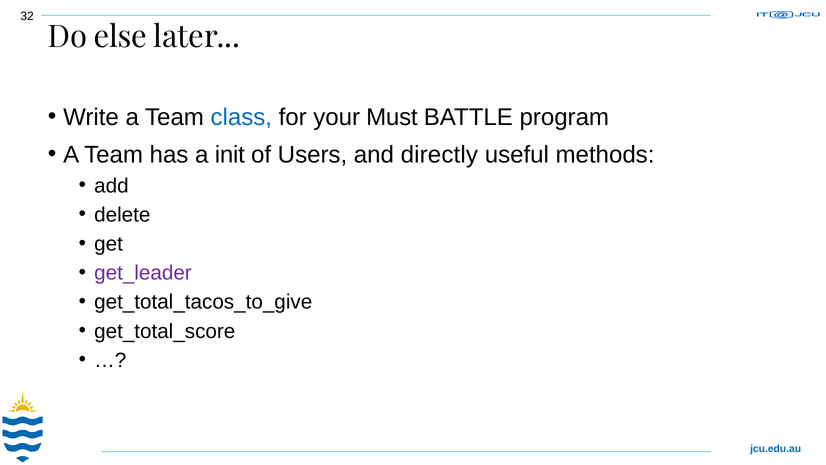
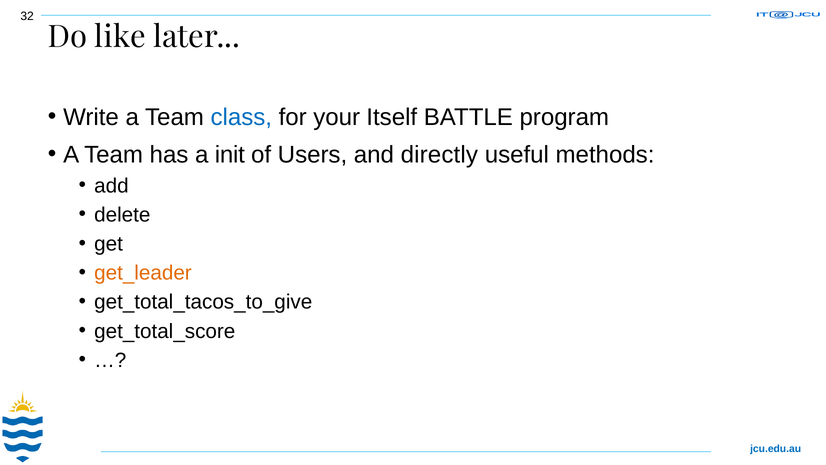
else: else -> like
Must: Must -> Itself
get_leader colour: purple -> orange
